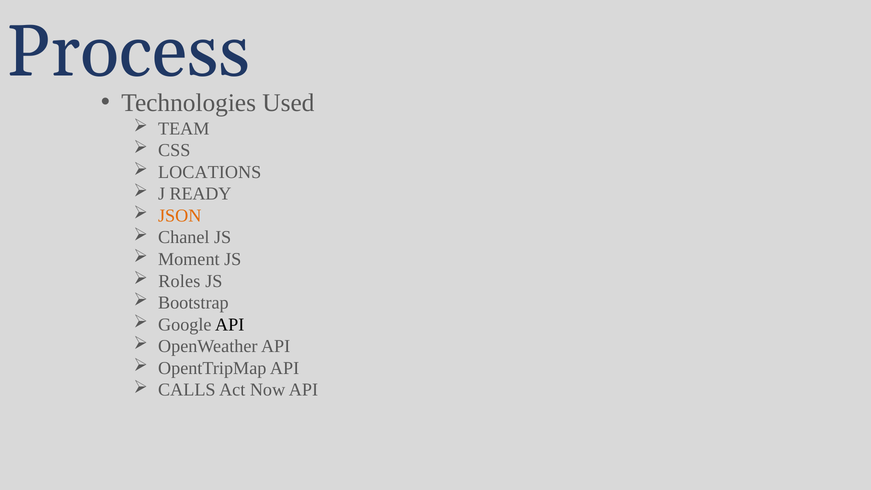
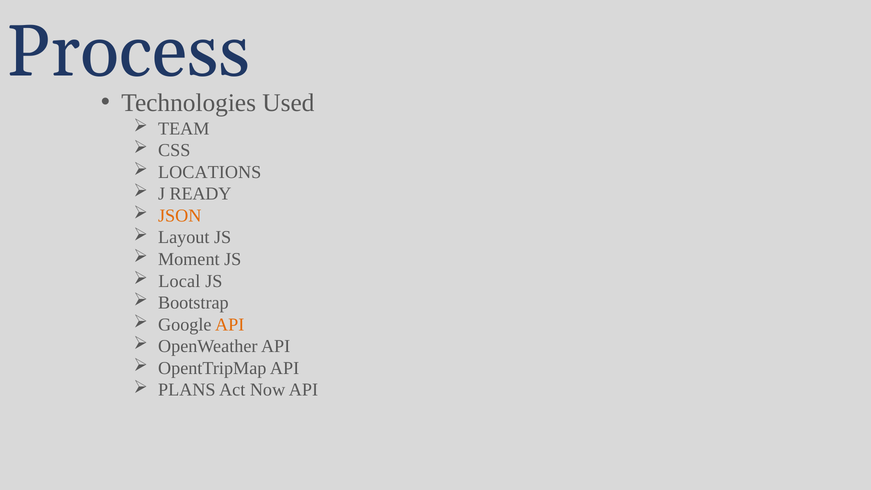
Chanel: Chanel -> Layout
Roles: Roles -> Local
API at (230, 325) colour: black -> orange
CALLS: CALLS -> PLANS
